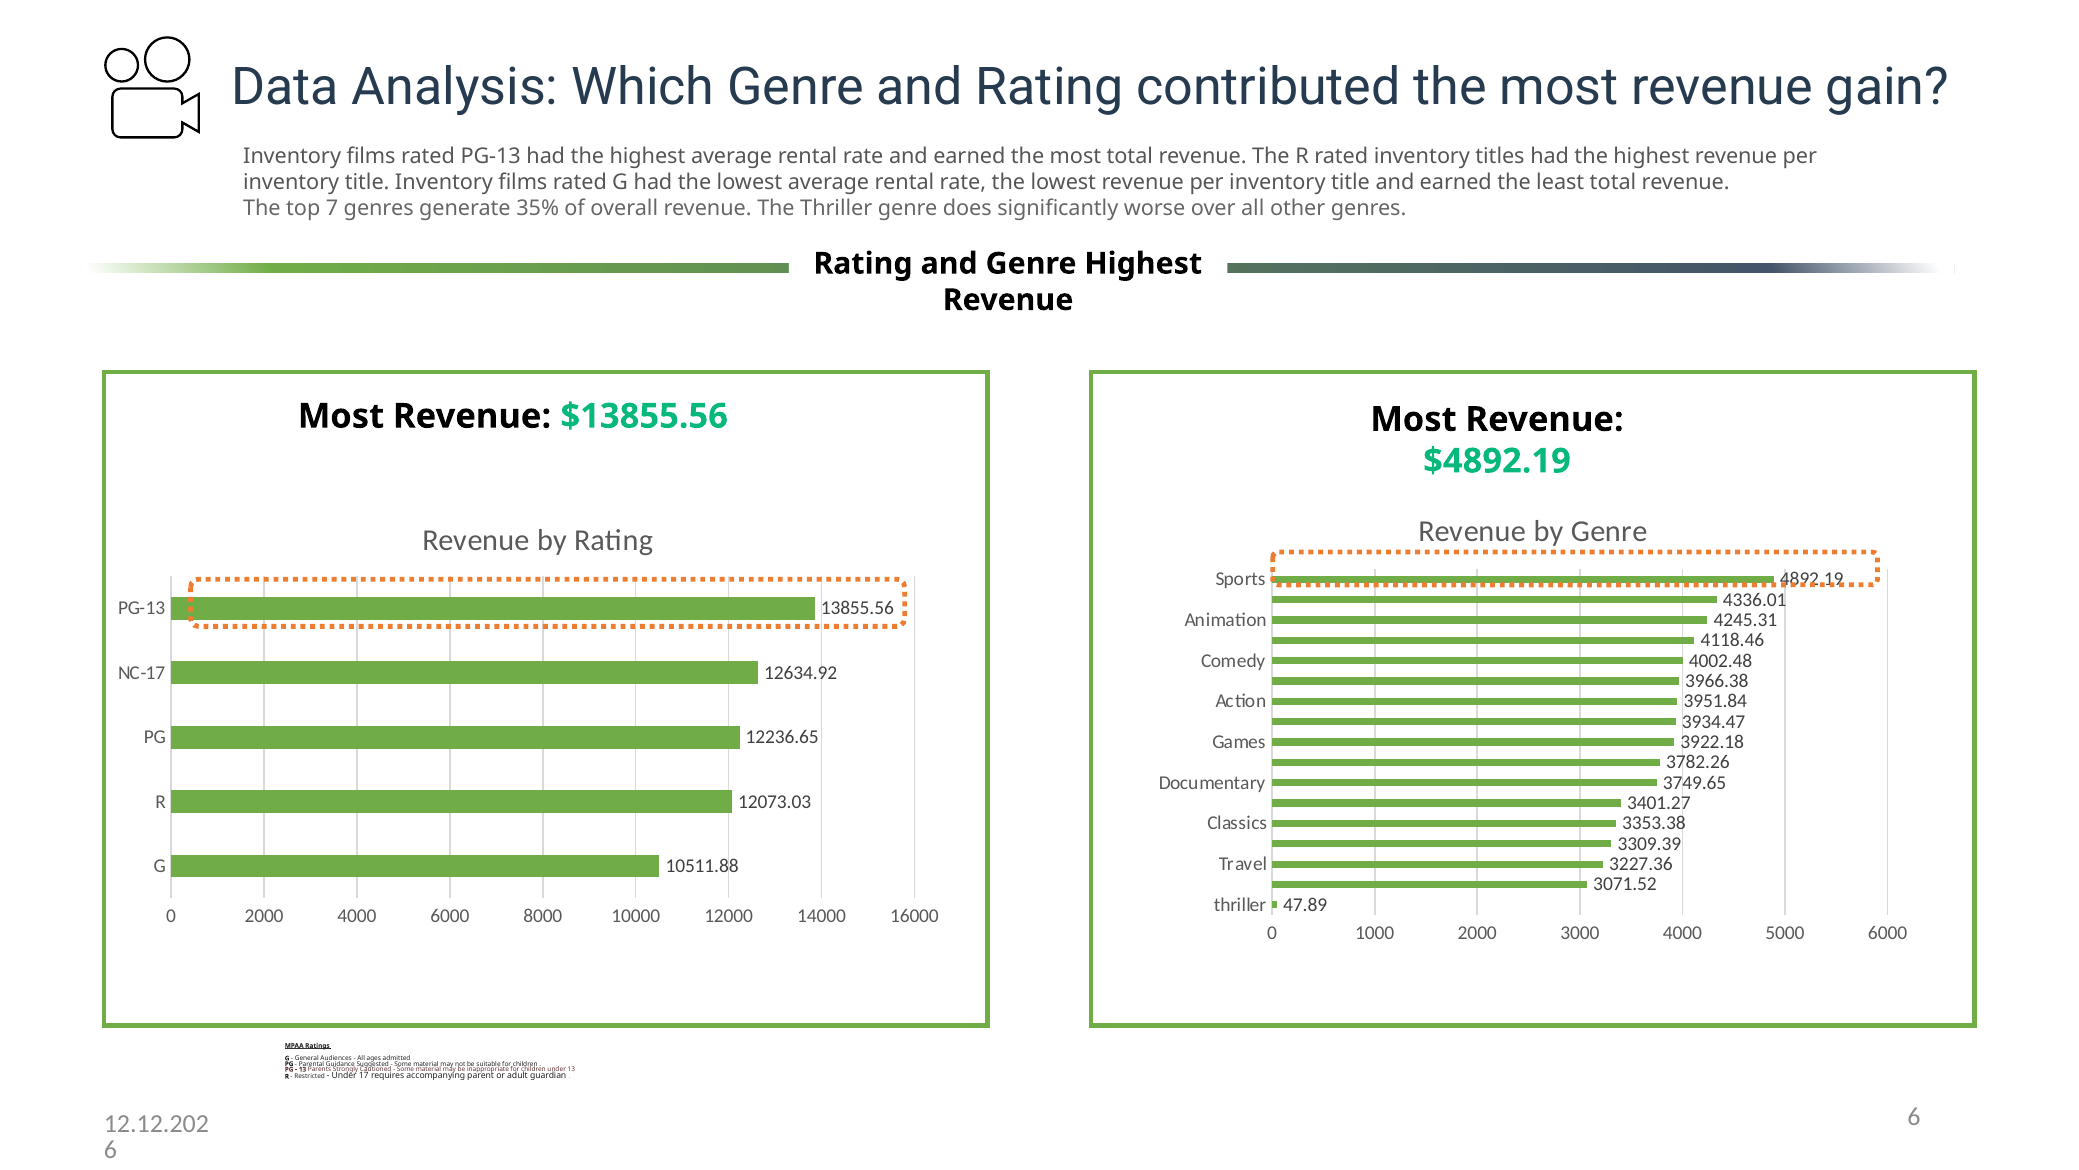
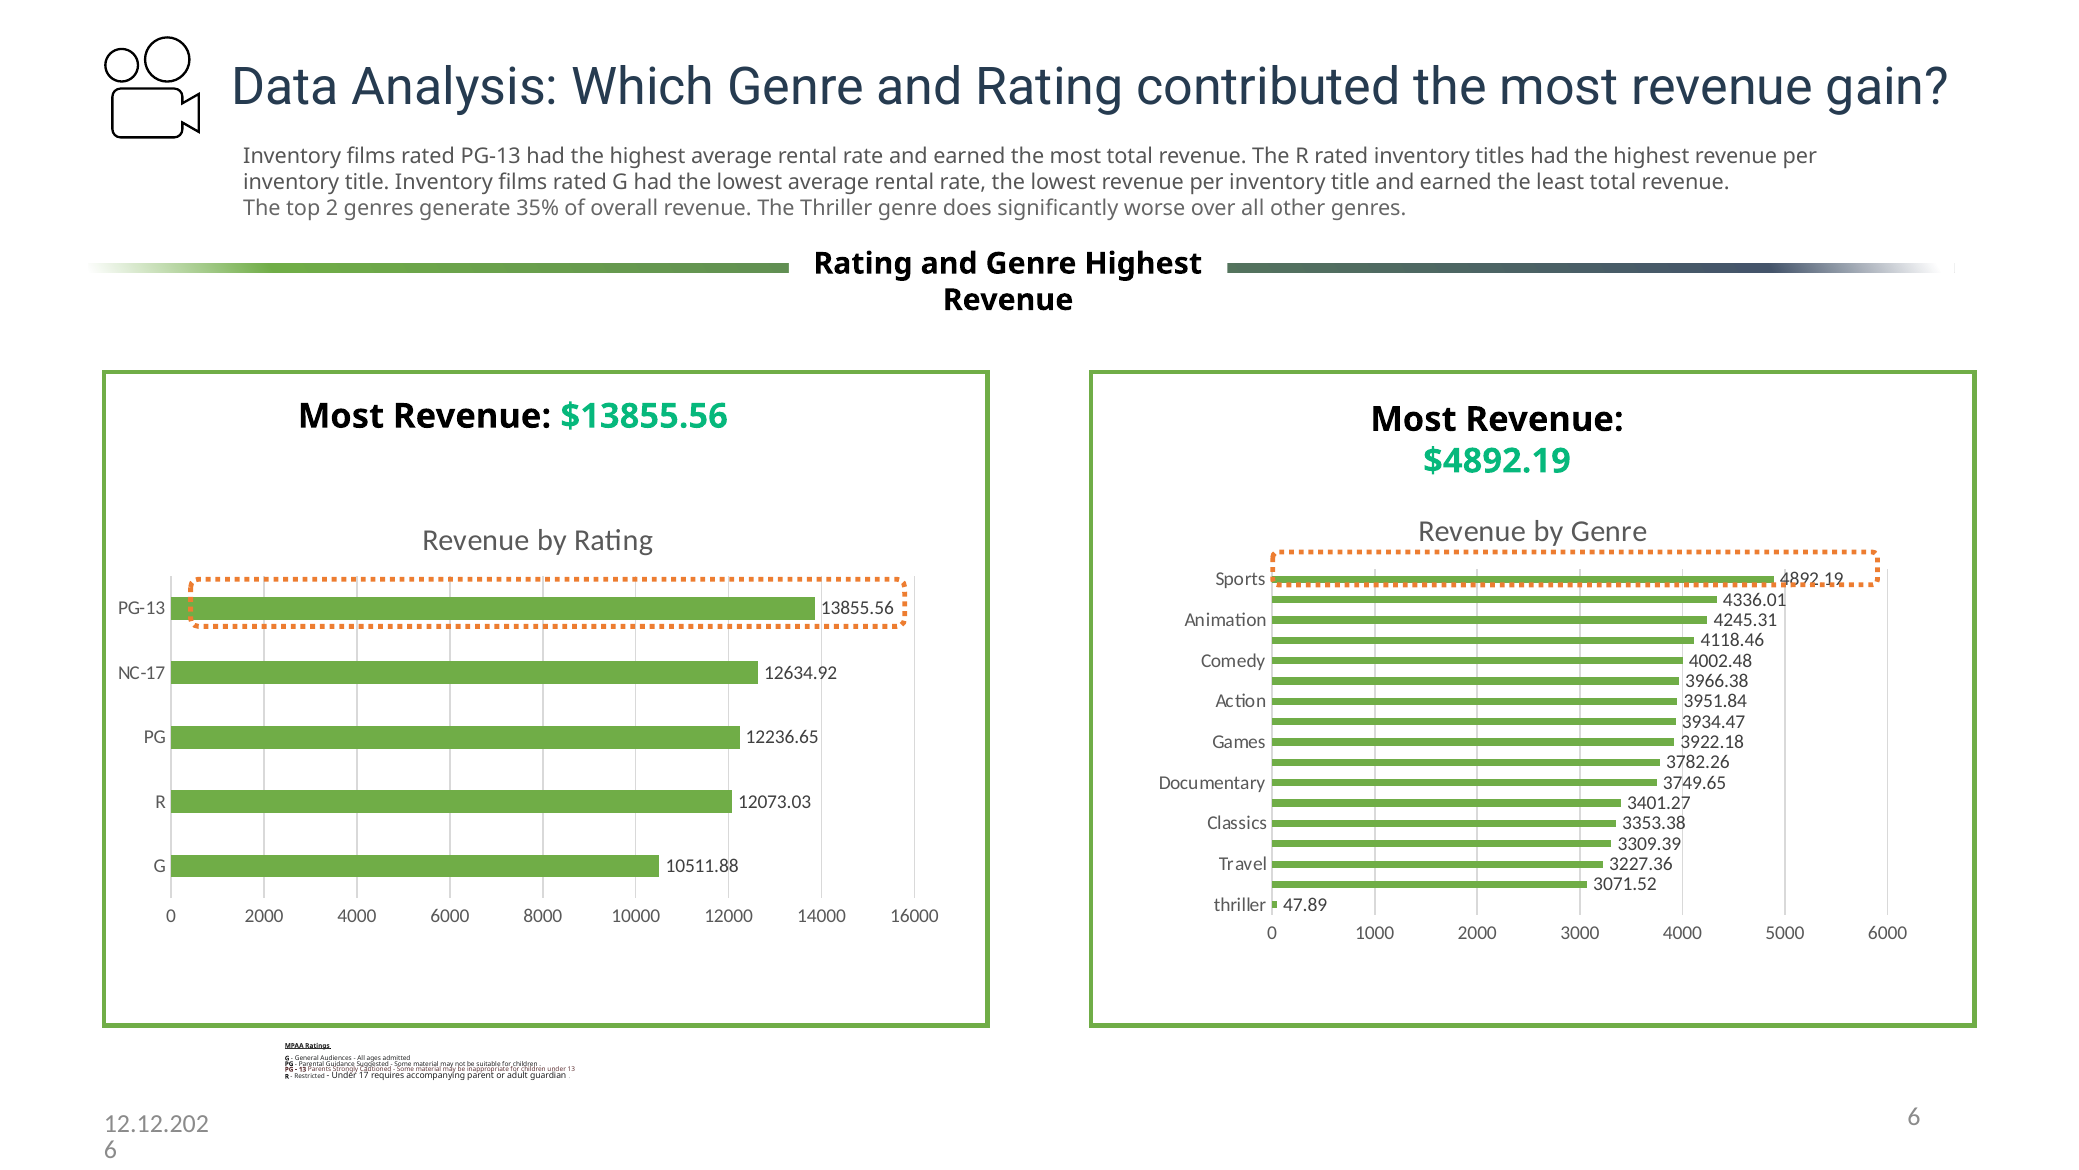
7: 7 -> 2
